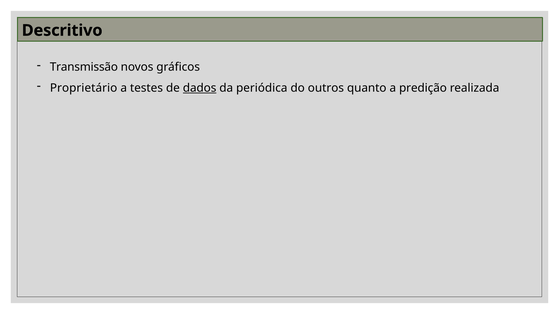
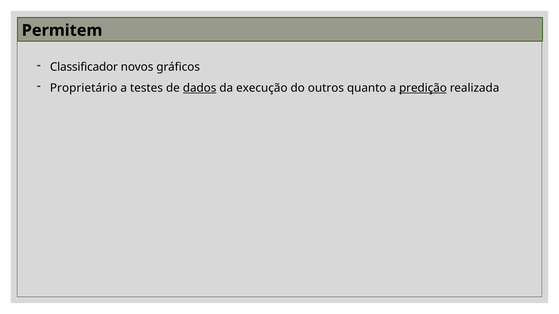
Descritivo: Descritivo -> Permitem
Transmissão: Transmissão -> Classificador
periódica: periódica -> execução
predição underline: none -> present
